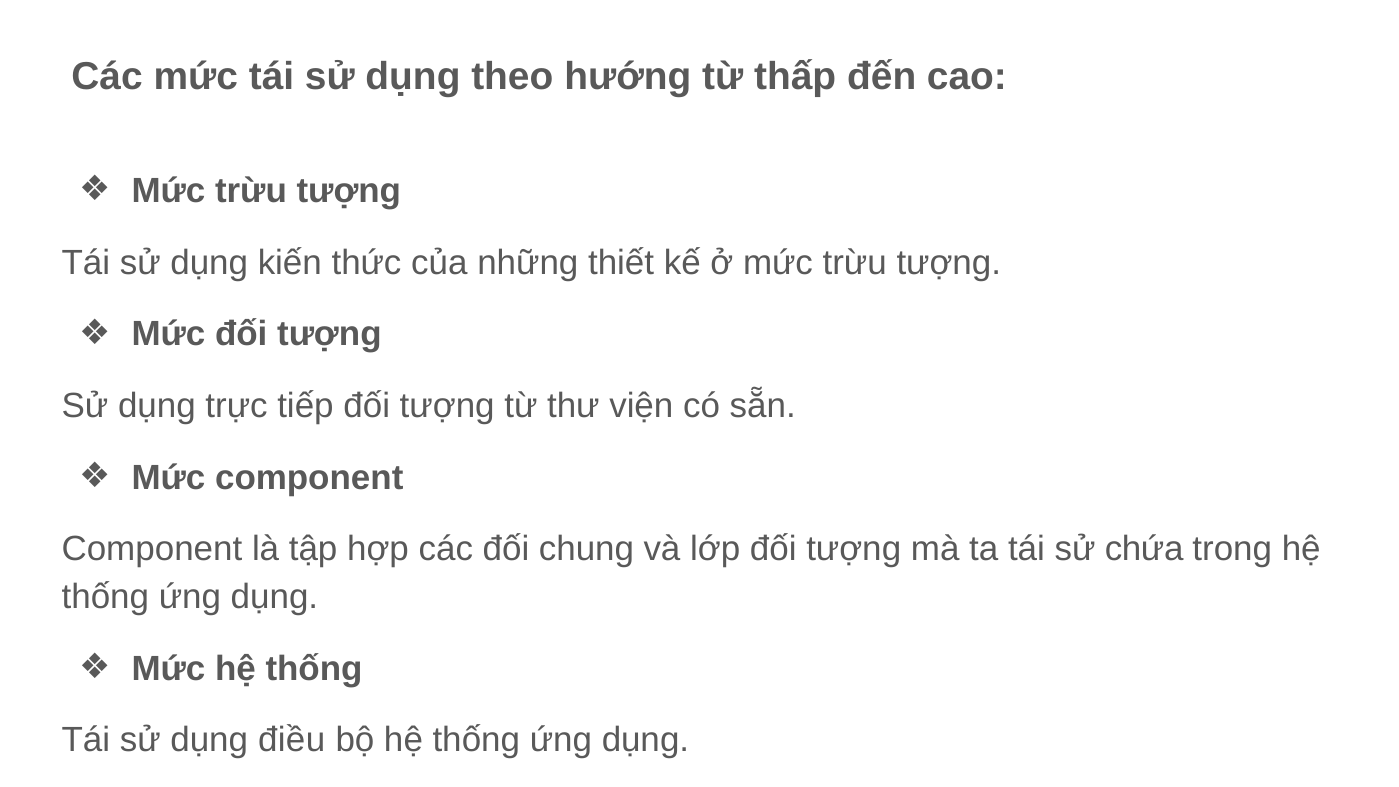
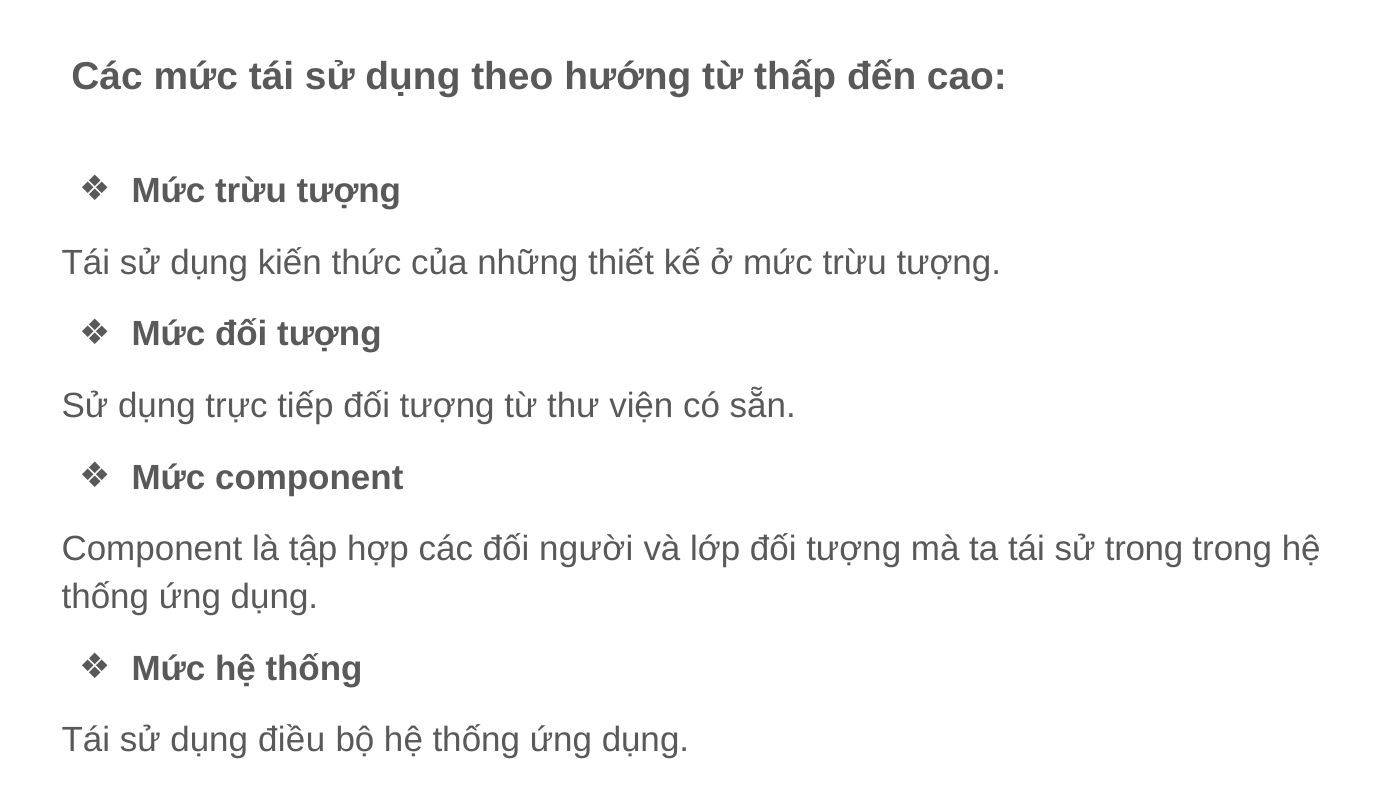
chung: chung -> người
sử chứa: chứa -> trong
